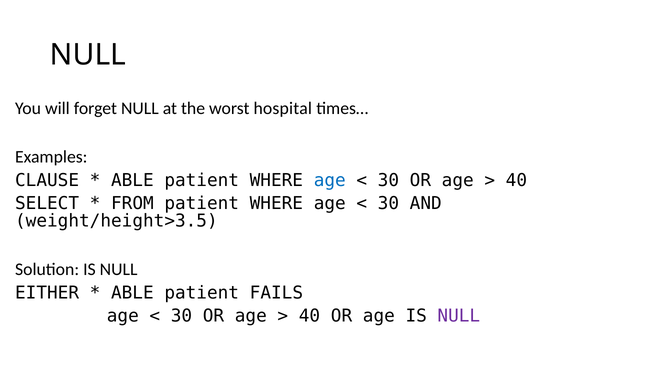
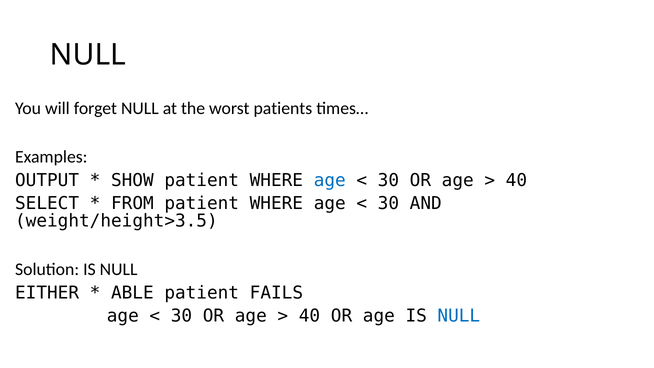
hospital: hospital -> patients
CLAUSE: CLAUSE -> OUTPUT
ABLE at (132, 180): ABLE -> SHOW
NULL at (459, 316) colour: purple -> blue
